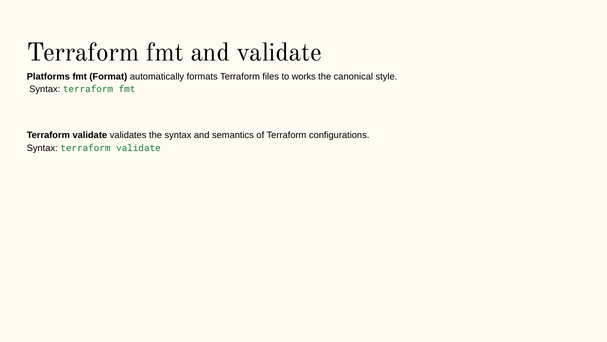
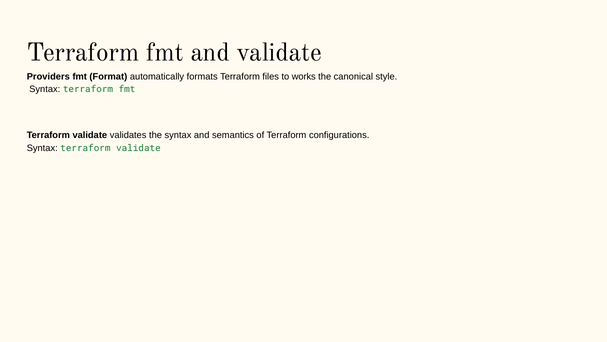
Platforms: Platforms -> Providers
